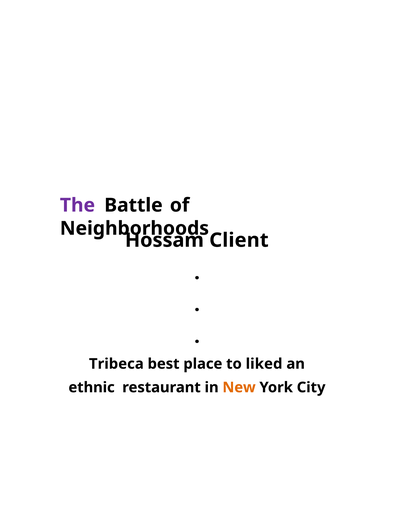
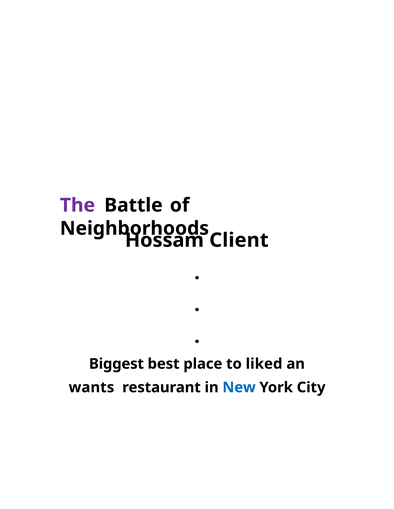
Tribeca: Tribeca -> Biggest
ethnic: ethnic -> wants
New colour: orange -> blue
